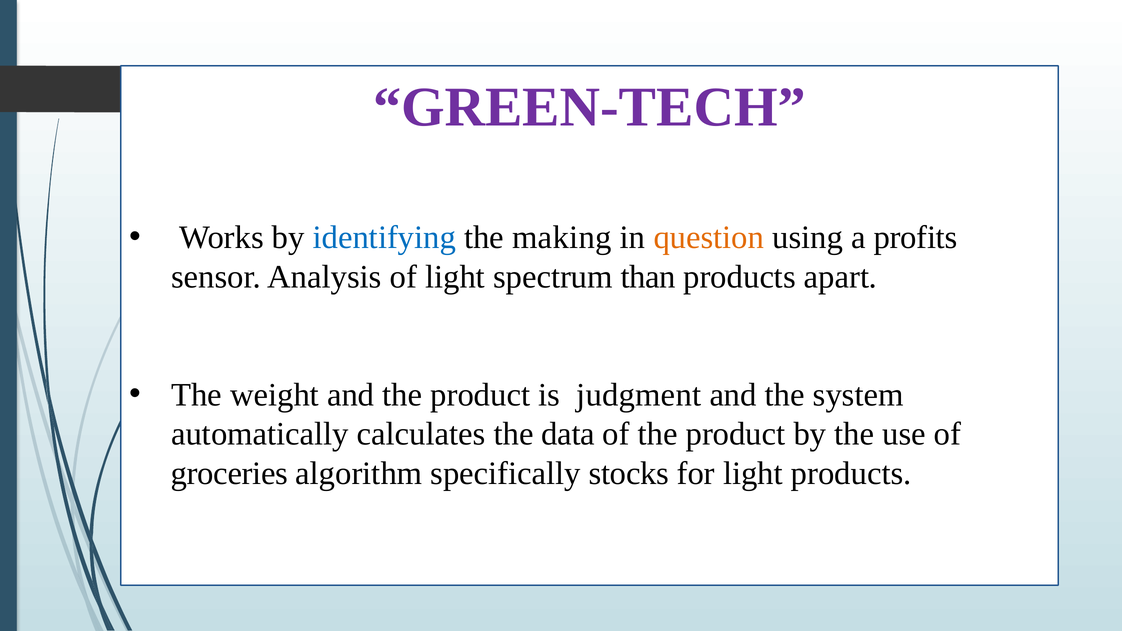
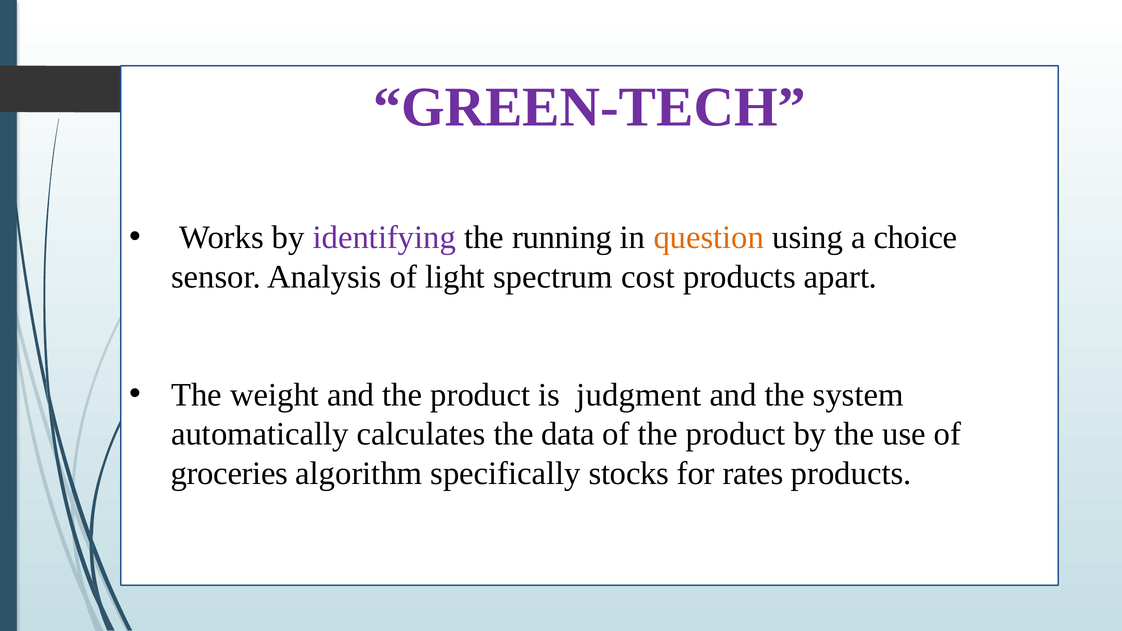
identifying colour: blue -> purple
making: making -> running
profits: profits -> choice
than: than -> cost
for light: light -> rates
